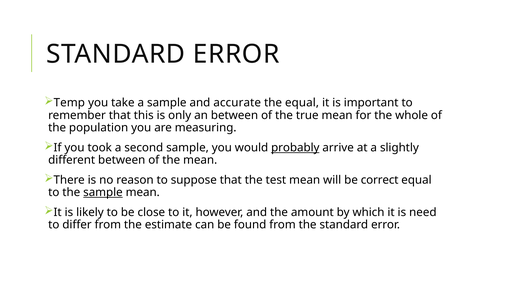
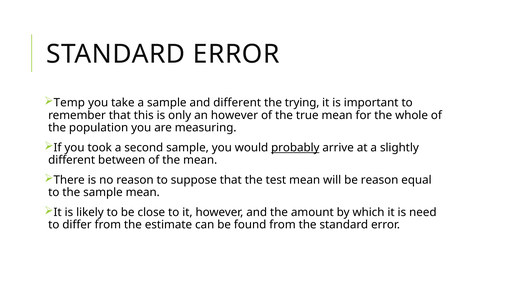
and accurate: accurate -> different
the equal: equal -> trying
an between: between -> however
be correct: correct -> reason
sample at (103, 193) underline: present -> none
